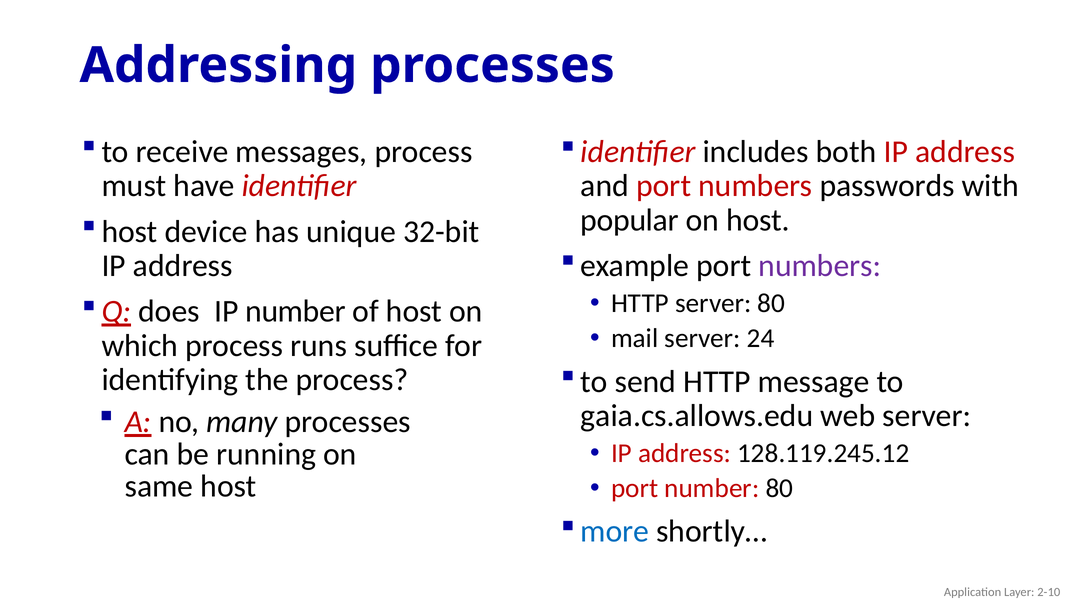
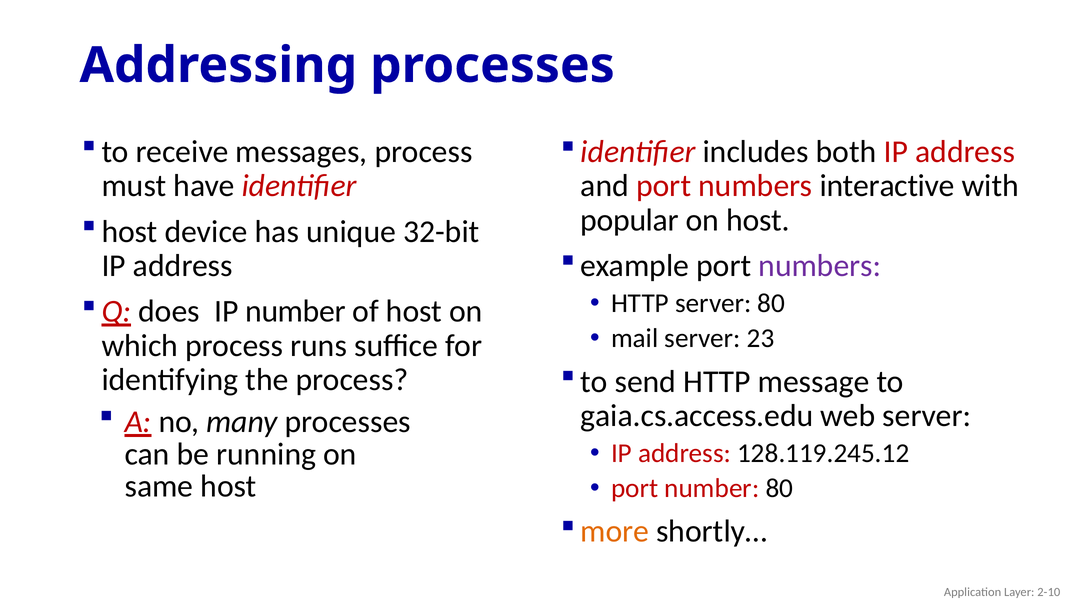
passwords: passwords -> interactive
24: 24 -> 23
gaia.cs.allows.edu: gaia.cs.allows.edu -> gaia.cs.access.edu
more colour: blue -> orange
